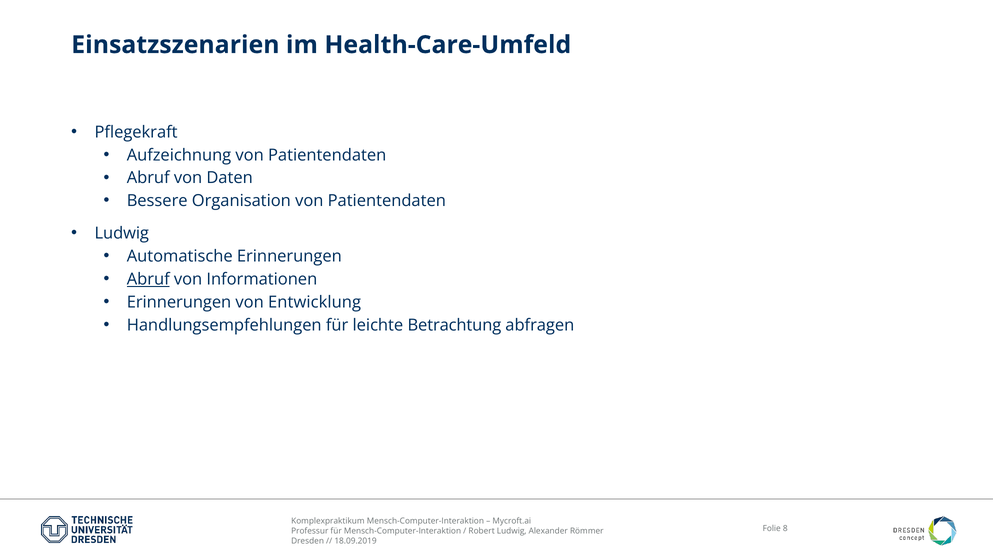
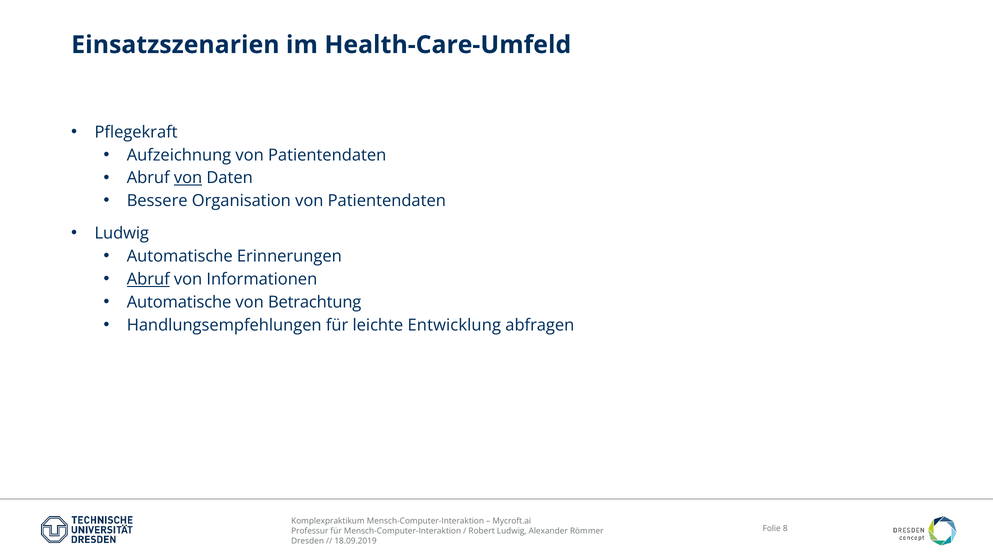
von at (188, 178) underline: none -> present
Erinnerungen at (179, 302): Erinnerungen -> Automatische
Entwicklung: Entwicklung -> Betrachtung
Betrachtung: Betrachtung -> Entwicklung
